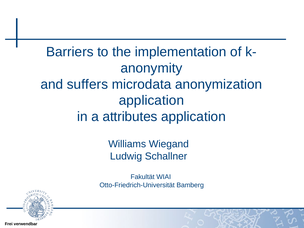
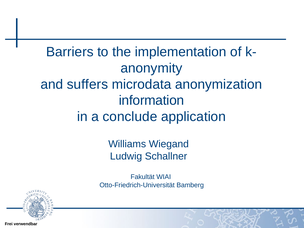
application at (151, 101): application -> information
attributes: attributes -> conclude
